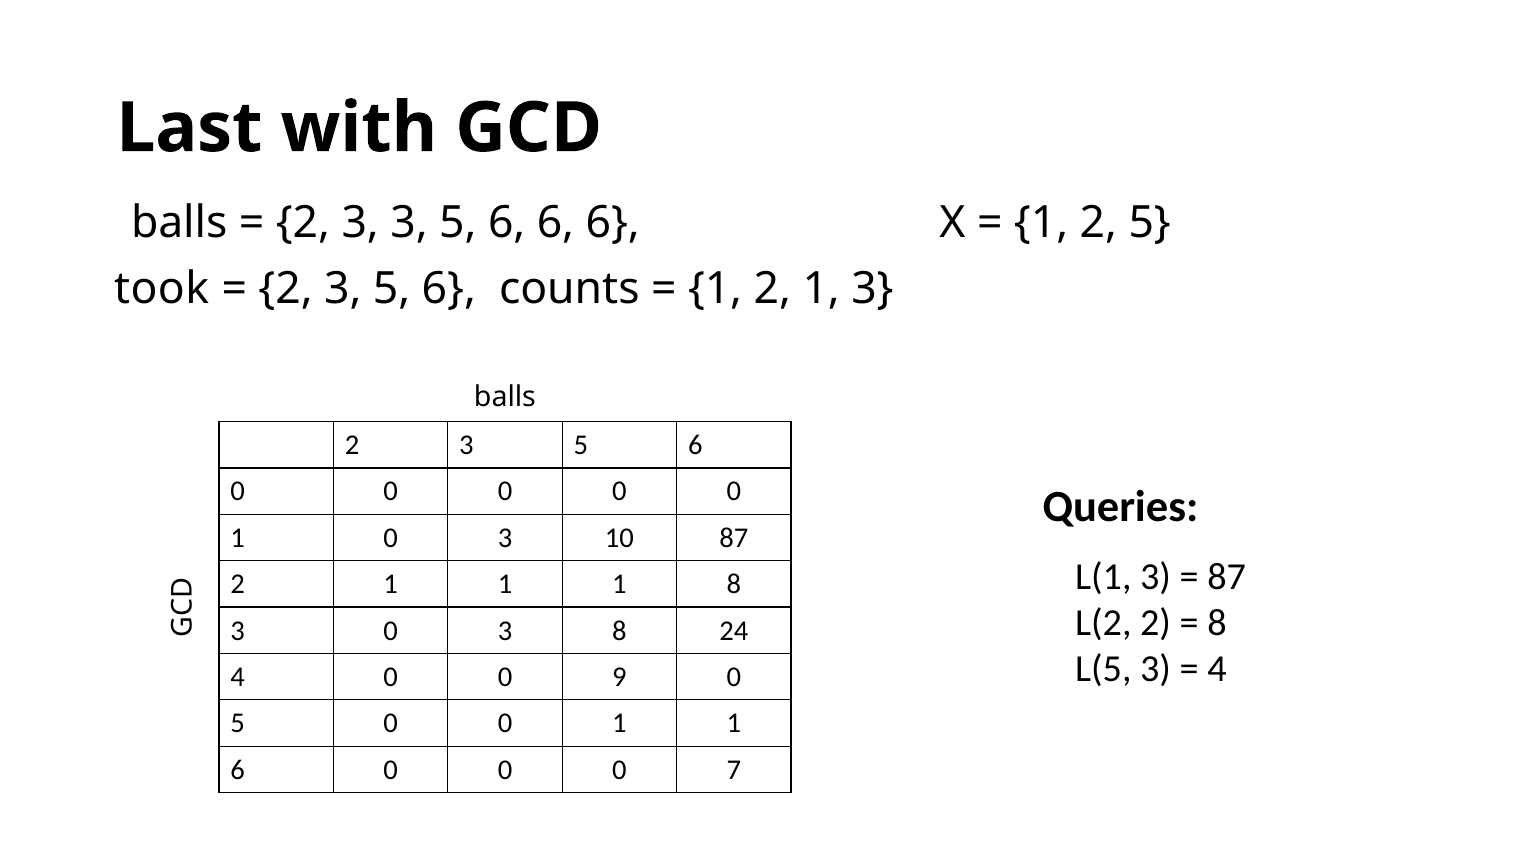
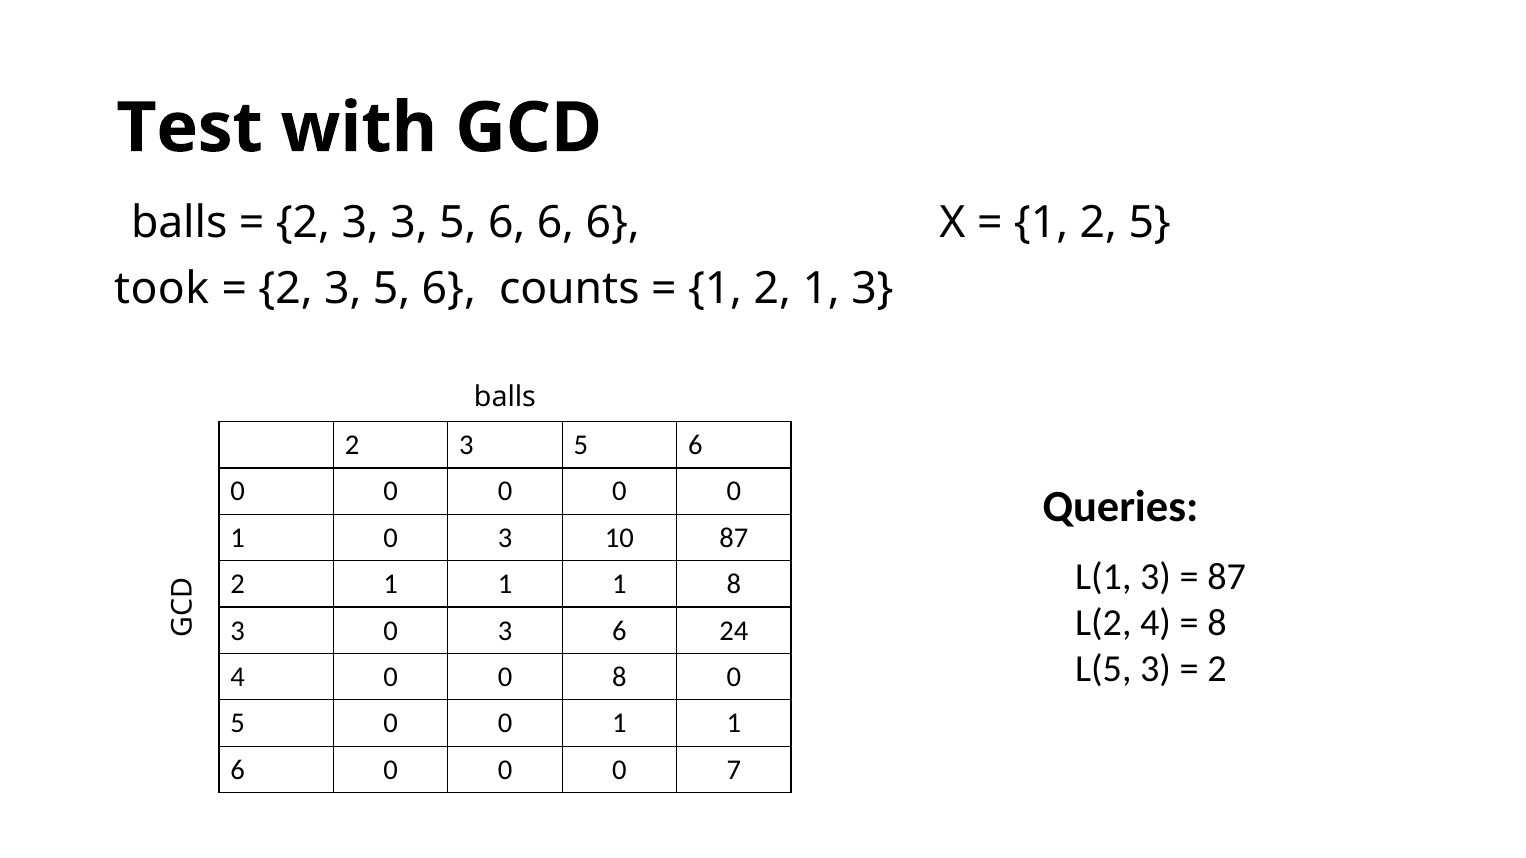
Last: Last -> Test
L(2 2: 2 -> 4
3 8: 8 -> 6
4 at (1217, 669): 4 -> 2
0 9: 9 -> 8
